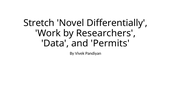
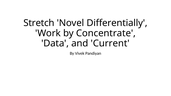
Researchers: Researchers -> Concentrate
Permits: Permits -> Current
